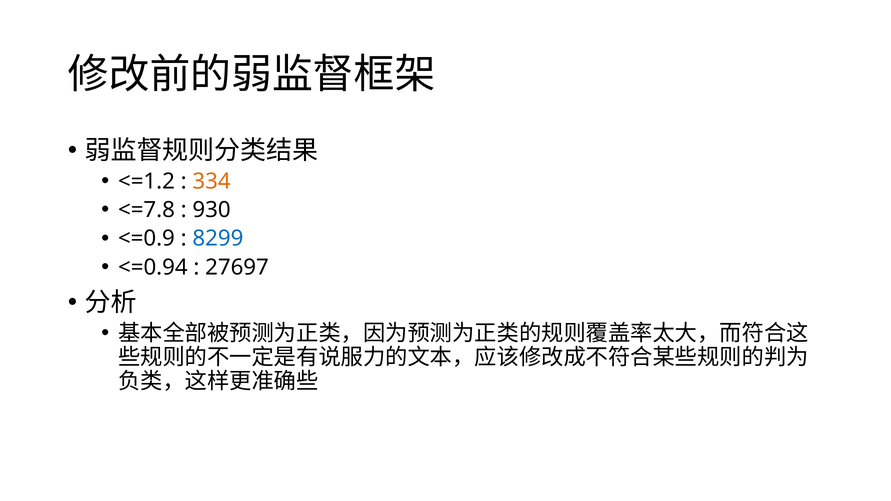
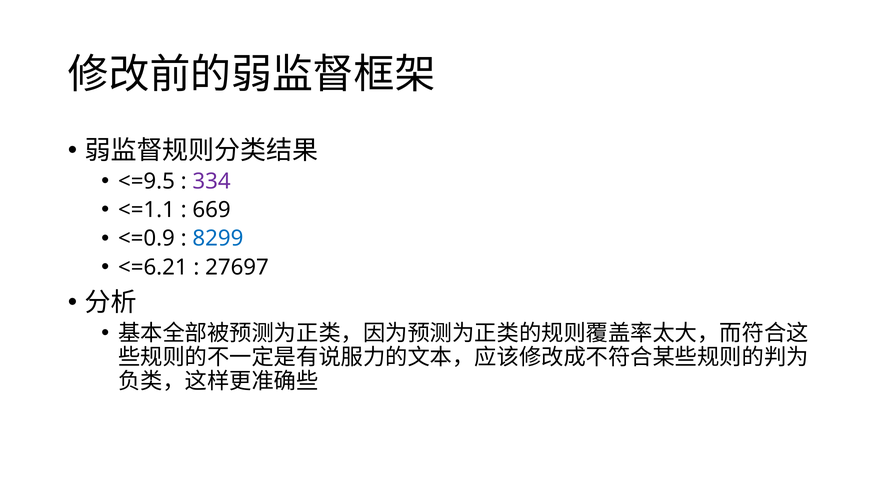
<=1.2: <=1.2 -> <=9.5
334 colour: orange -> purple
<=7.8: <=7.8 -> <=1.1
930: 930 -> 669
<=0.94: <=0.94 -> <=6.21
